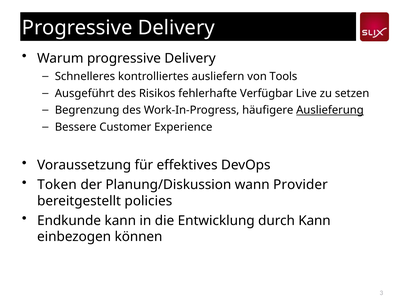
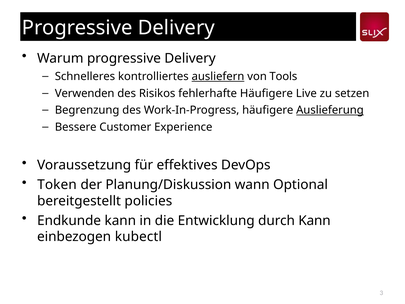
ausliefern underline: none -> present
Ausgeführt: Ausgeführt -> Verwenden
fehlerhafte Verfügbar: Verfügbar -> Häufigere
Provider: Provider -> Optional
können: können -> kubectl
